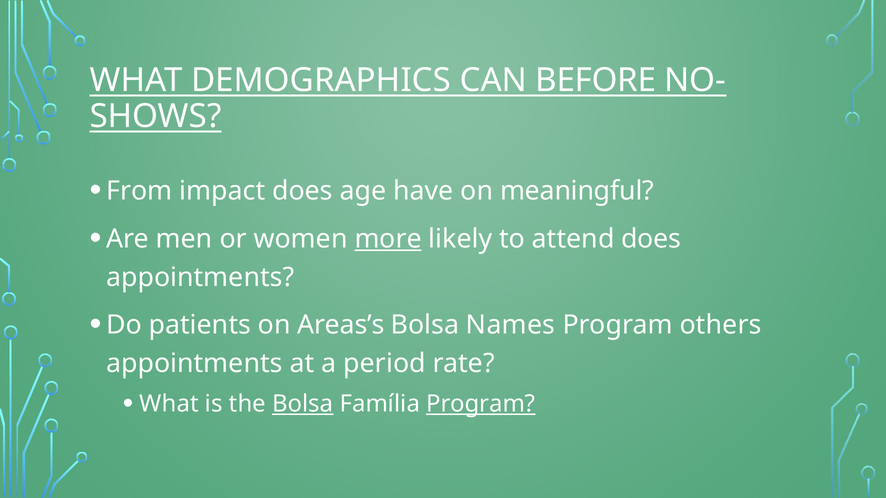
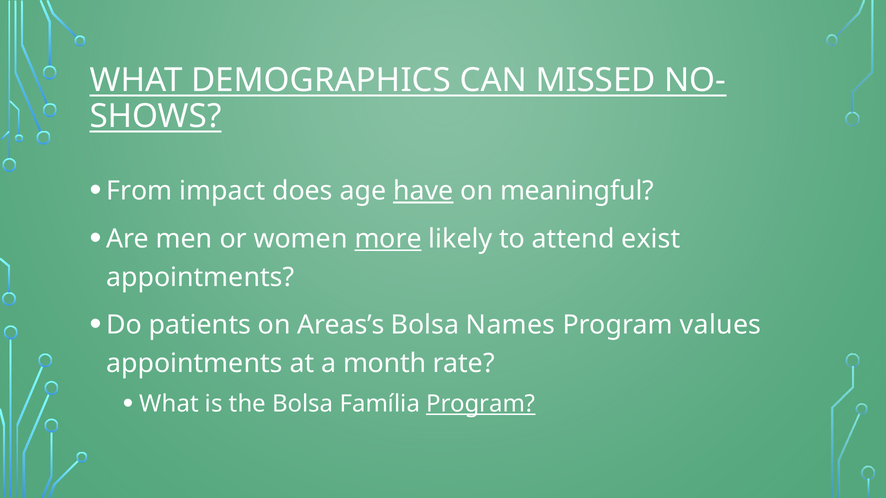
BEFORE: BEFORE -> MISSED
have underline: none -> present
attend does: does -> exist
others: others -> values
period: period -> month
Bolsa at (303, 404) underline: present -> none
